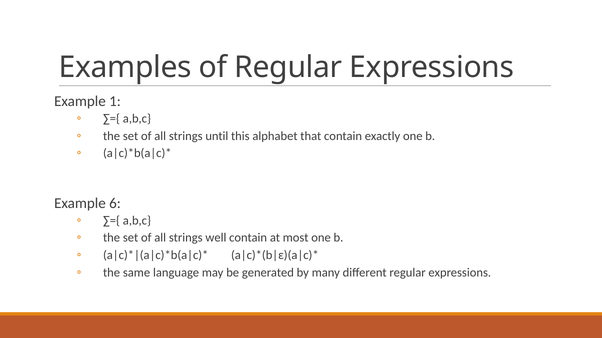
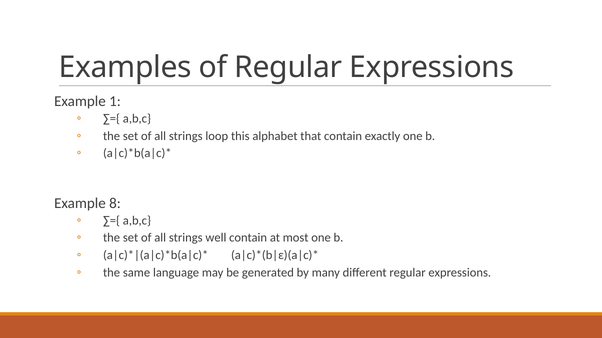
until: until -> loop
6: 6 -> 8
